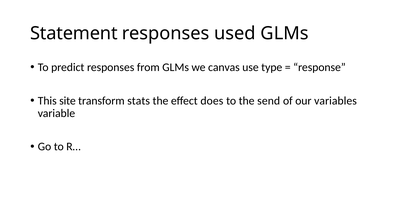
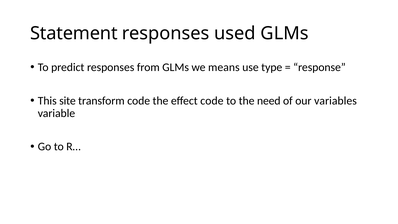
canvas: canvas -> means
transform stats: stats -> code
effect does: does -> code
send: send -> need
